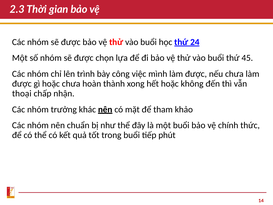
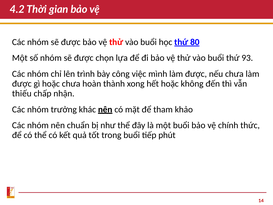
2.3: 2.3 -> 4.2
24: 24 -> 80
45: 45 -> 93
thoại: thoại -> thiếu
